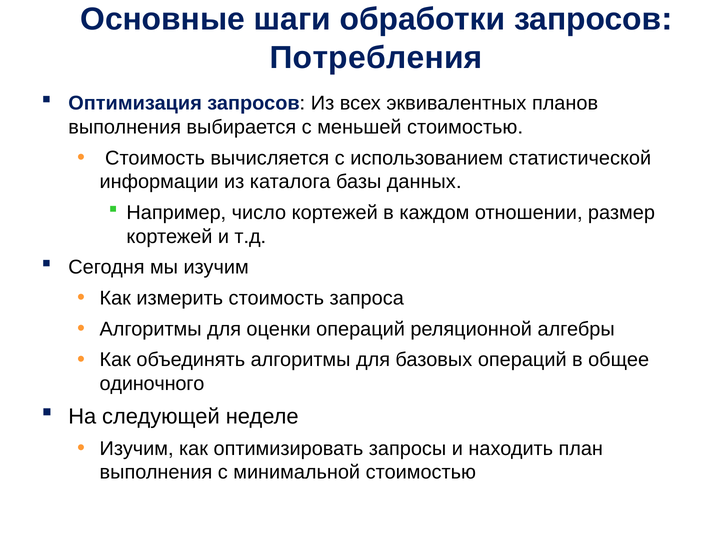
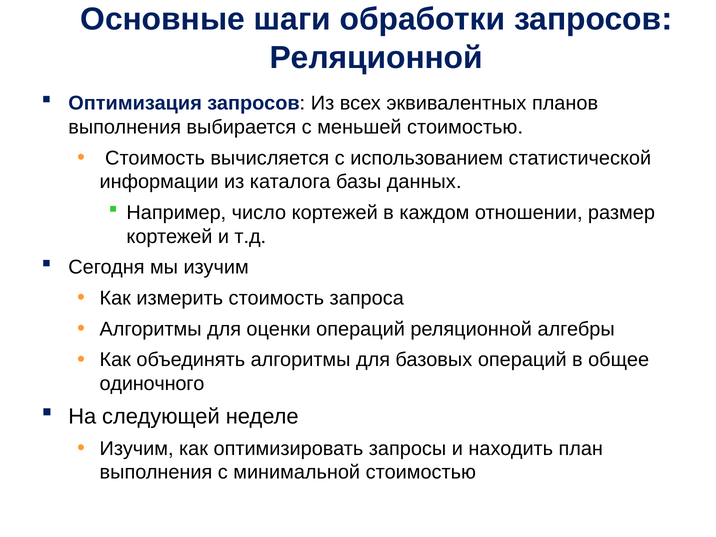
Потребления at (376, 58): Потребления -> Реляционной
